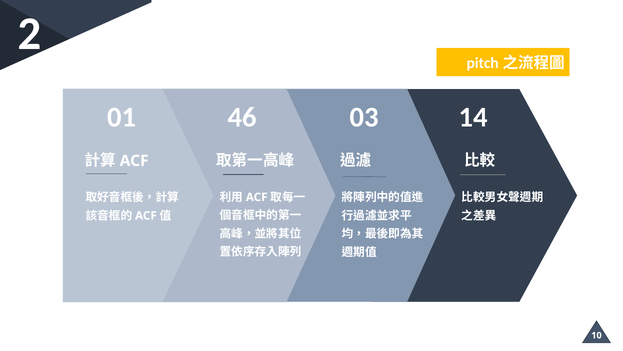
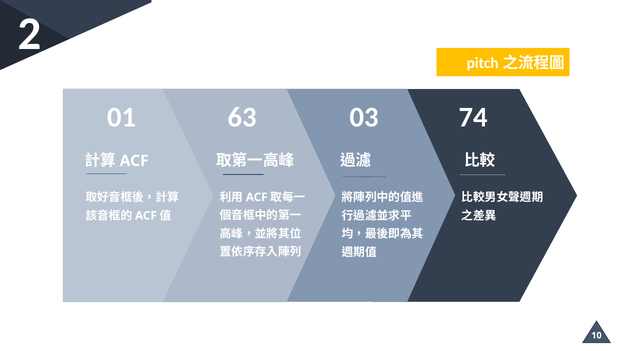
46: 46 -> 63
14: 14 -> 74
